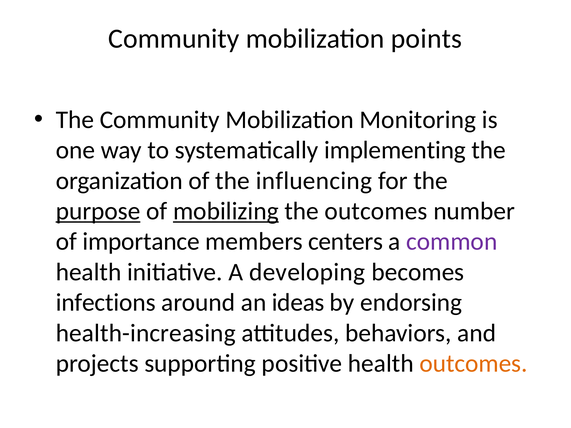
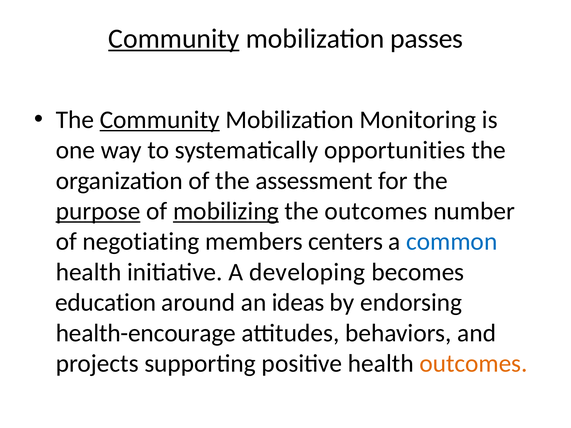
Community at (174, 39) underline: none -> present
points: points -> passes
Community at (160, 120) underline: none -> present
implementing: implementing -> opportunities
influencing: influencing -> assessment
importance: importance -> negotiating
common colour: purple -> blue
infections: infections -> education
health-increasing: health-increasing -> health-encourage
